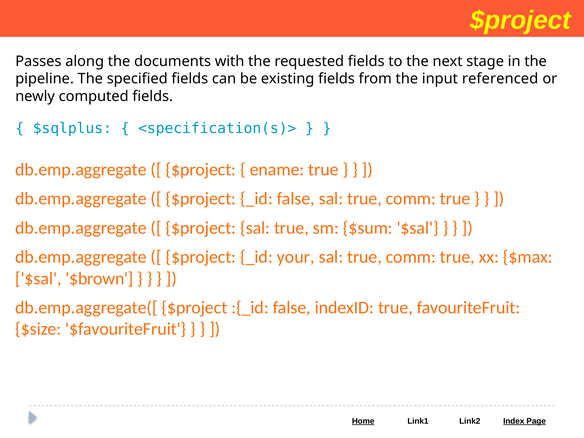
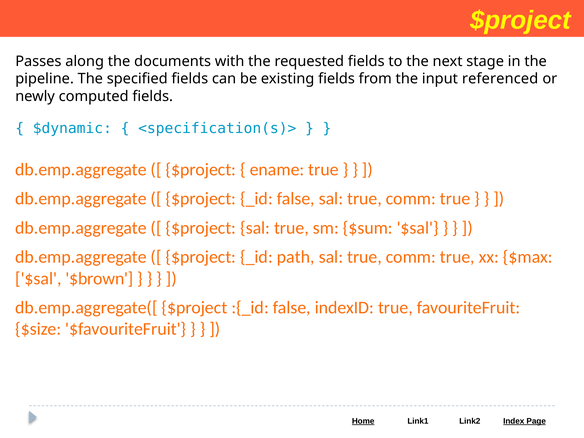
$sqlplus: $sqlplus -> $dynamic
your: your -> path
